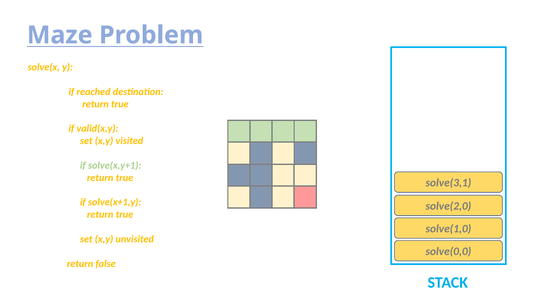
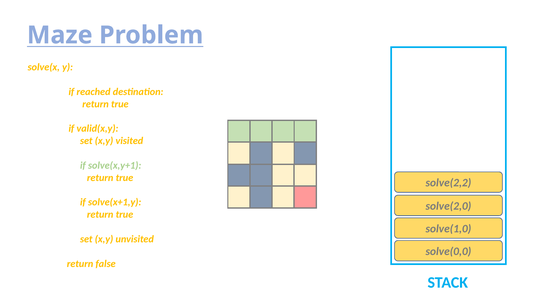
solve(3,1: solve(3,1 -> solve(2,2
